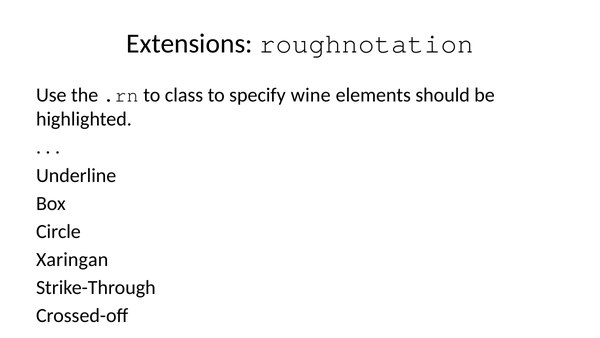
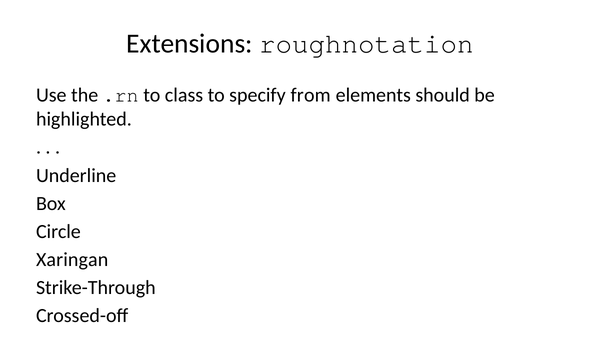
wine: wine -> from
